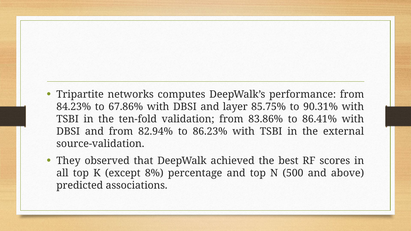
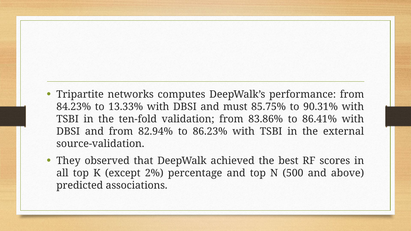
67.86%: 67.86% -> 13.33%
layer: layer -> must
8%: 8% -> 2%
